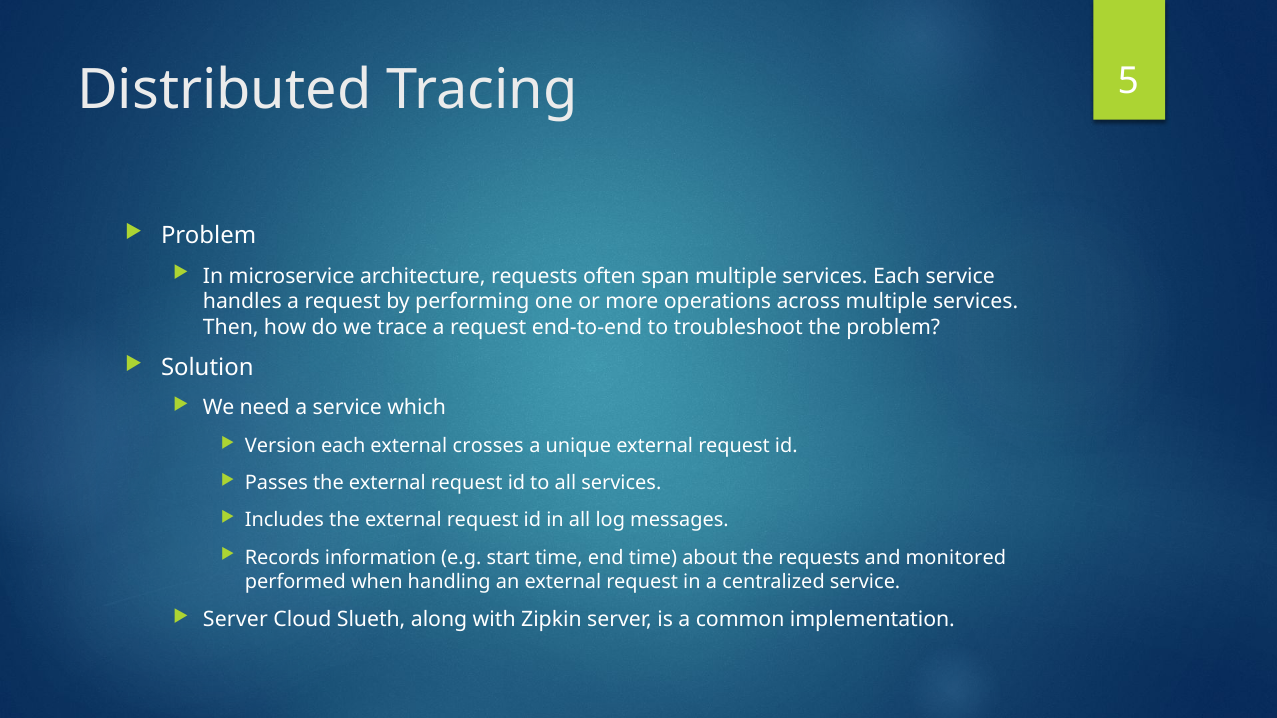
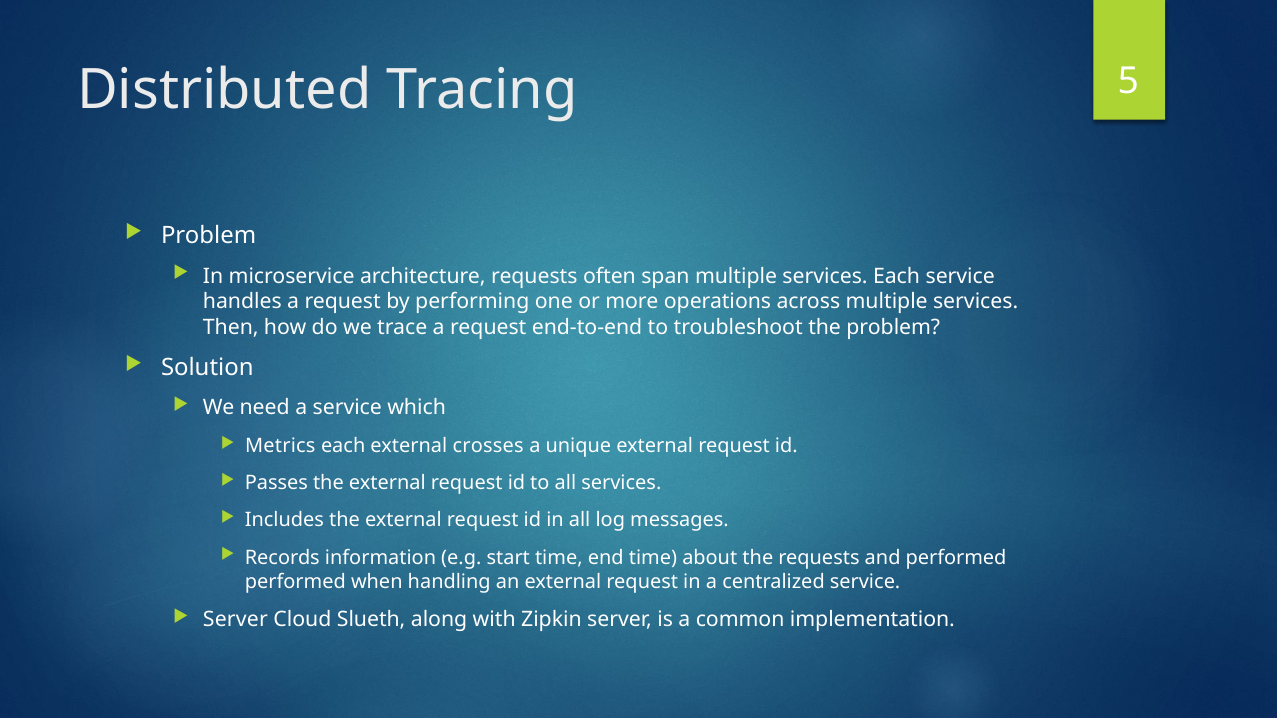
Version: Version -> Metrics
and monitored: monitored -> performed
